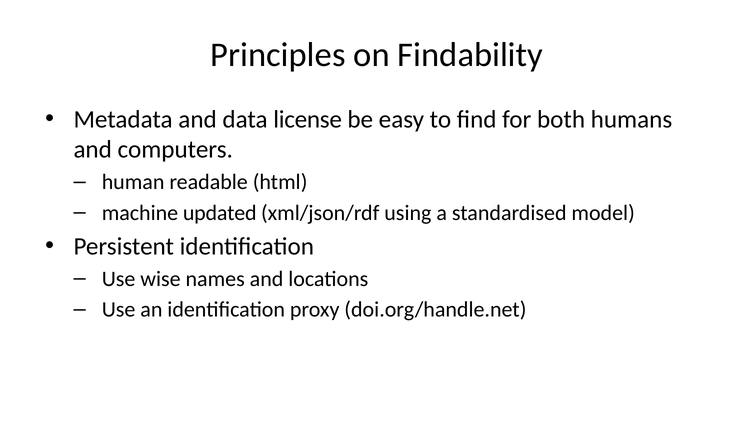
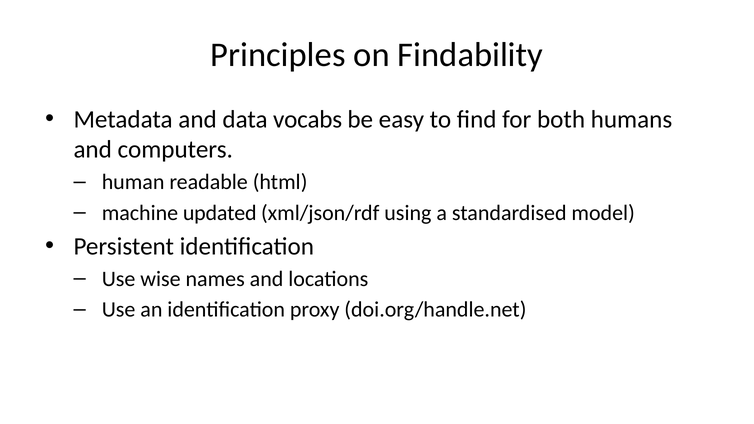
license: license -> vocabs
